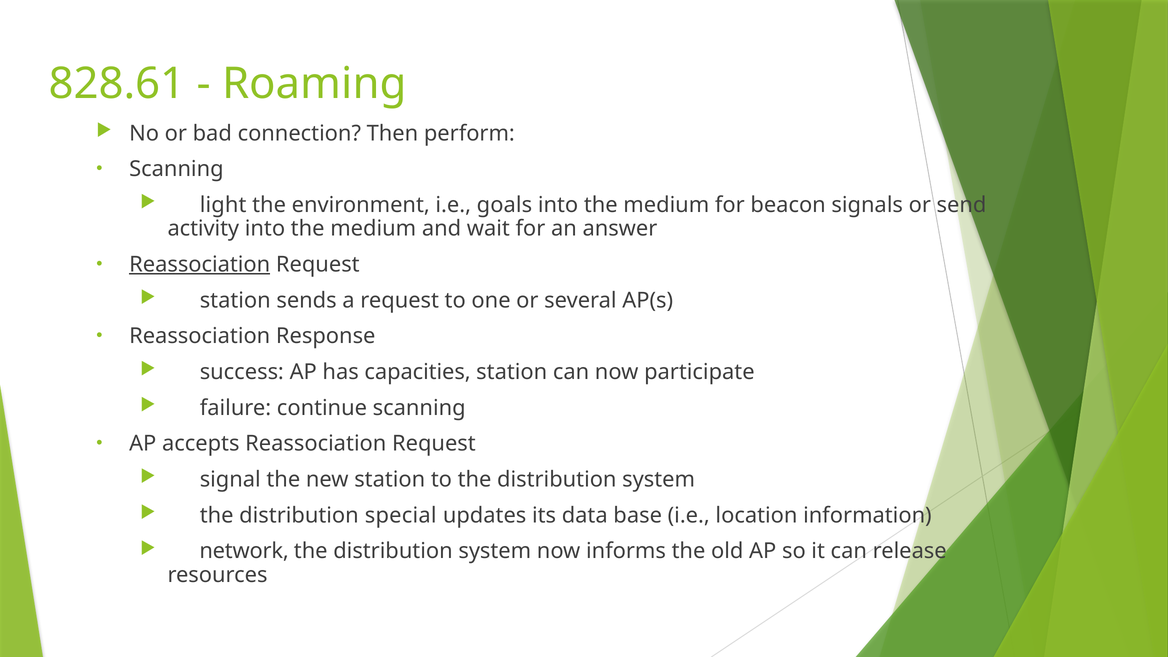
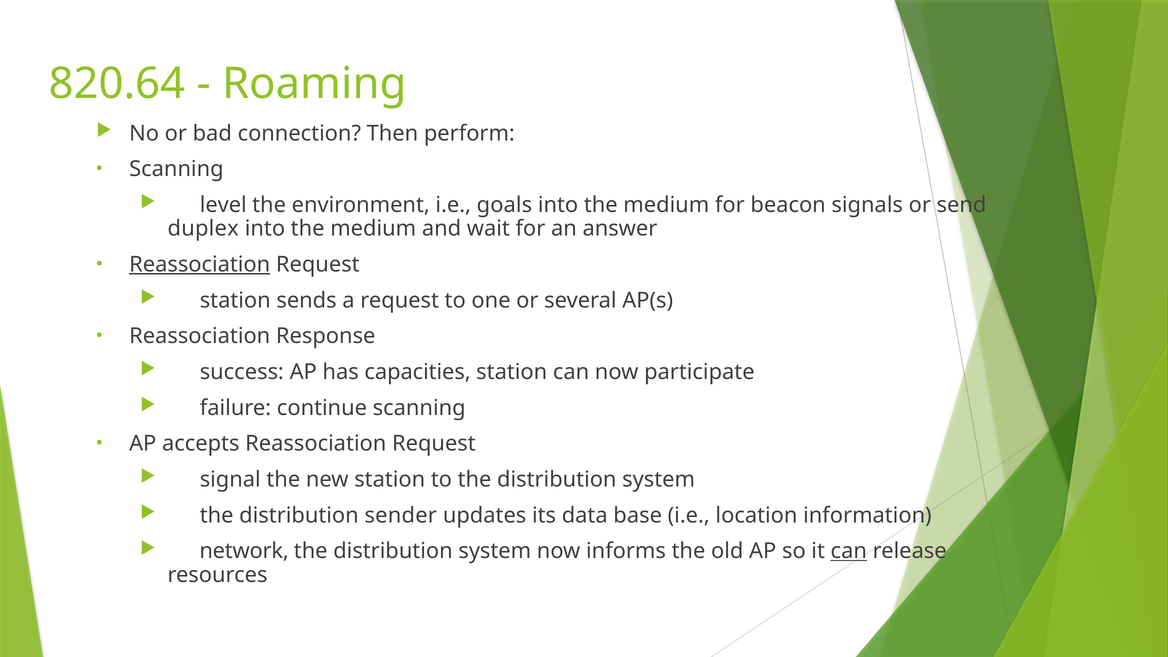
828.61: 828.61 -> 820.64
light: light -> level
activity: activity -> duplex
special: special -> sender
can at (849, 551) underline: none -> present
